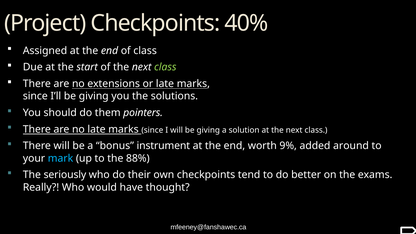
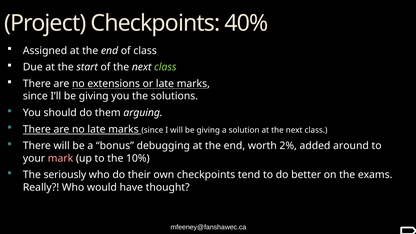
pointers: pointers -> arguing
instrument: instrument -> debugging
9%: 9% -> 2%
mark colour: light blue -> pink
88%: 88% -> 10%
